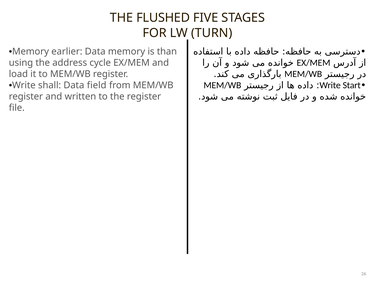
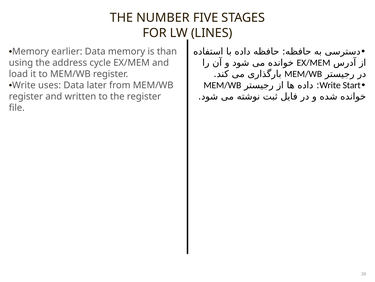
FLUSHED: FLUSHED -> NUMBER
TURN: TURN -> LINES
shall: shall -> uses
field: field -> later
